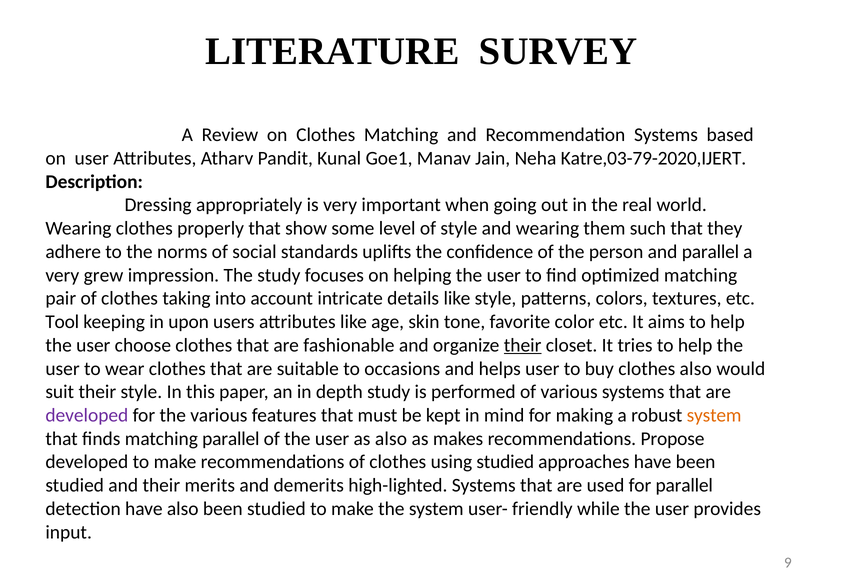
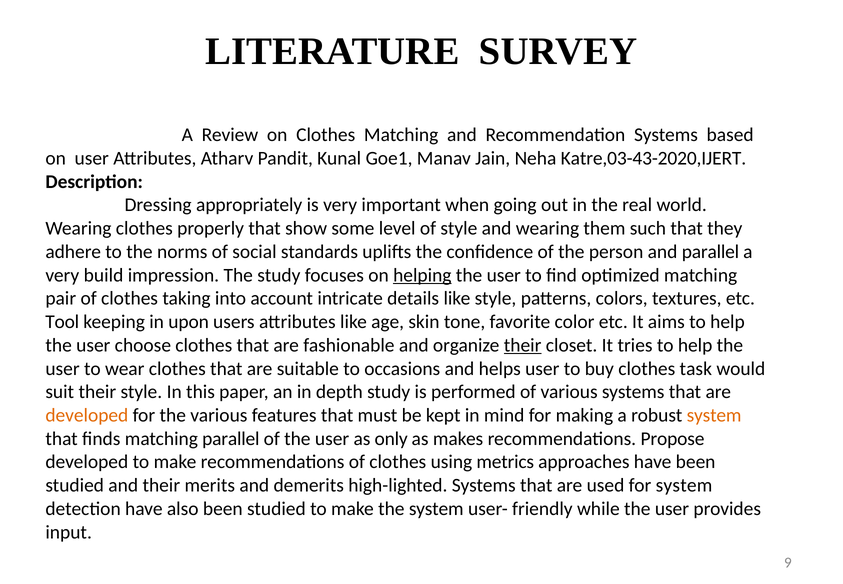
Katre,03-79-2020,IJERT: Katre,03-79-2020,IJERT -> Katre,03-43-2020,IJERT
grew: grew -> build
helping underline: none -> present
clothes also: also -> task
developed at (87, 415) colour: purple -> orange
as also: also -> only
using studied: studied -> metrics
for parallel: parallel -> system
